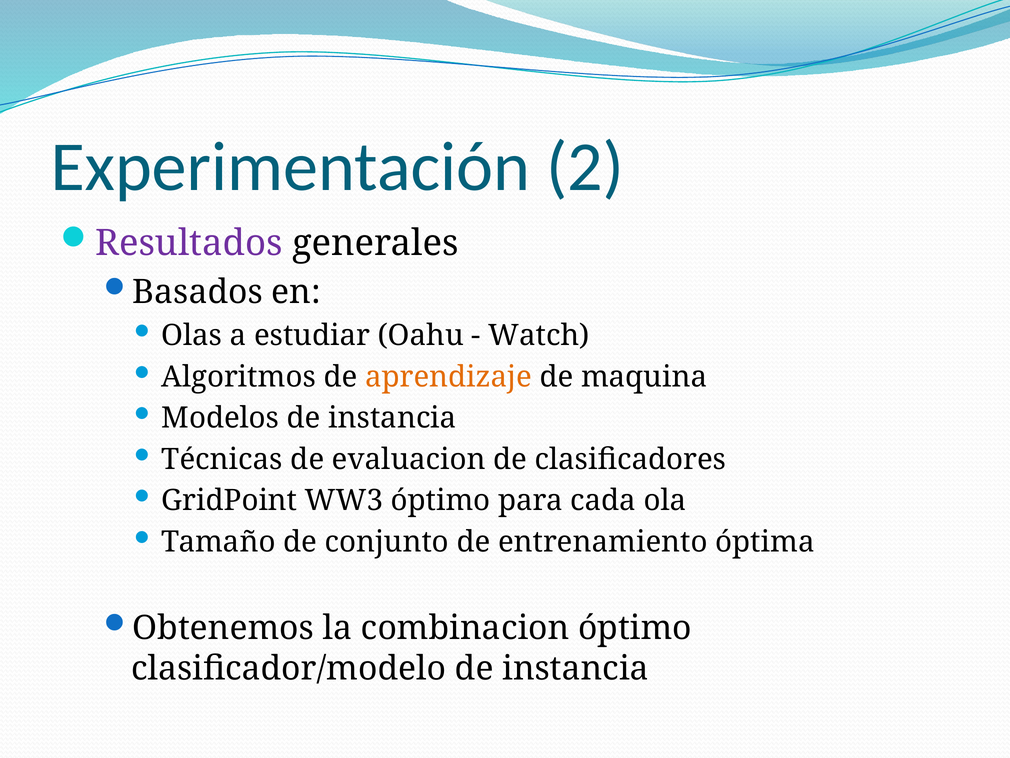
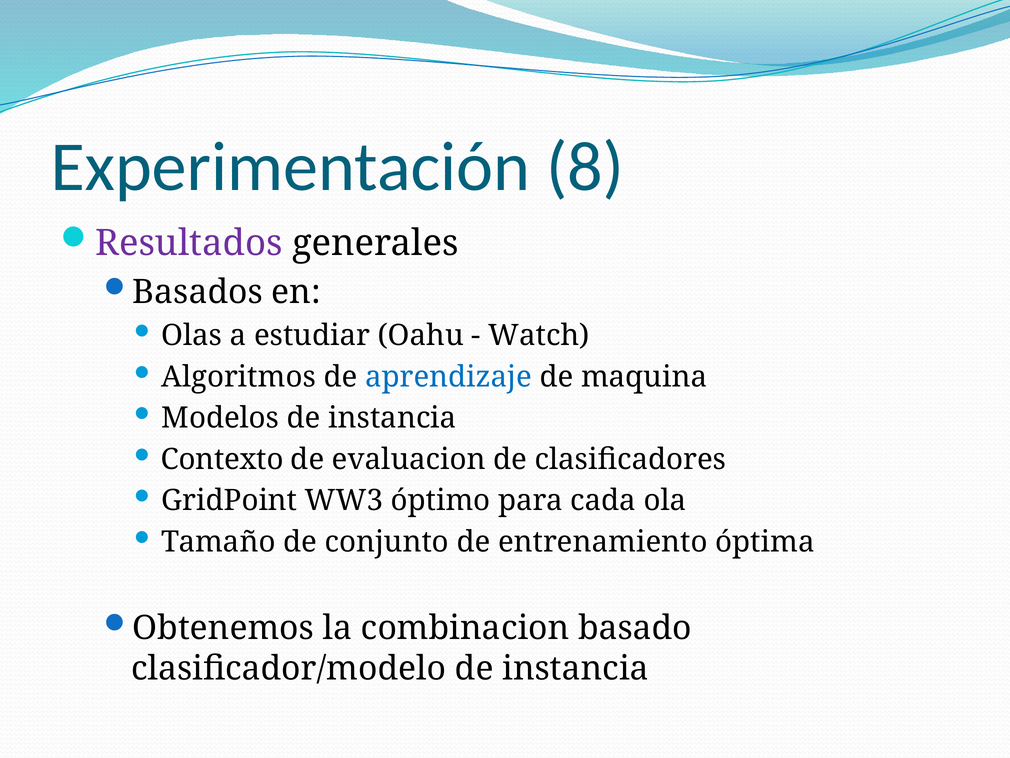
2: 2 -> 8
aprendizaje colour: orange -> blue
Técnicas: Técnicas -> Contexto
combinacion óptimo: óptimo -> basado
